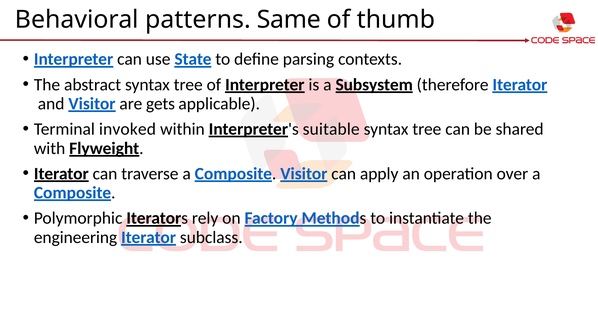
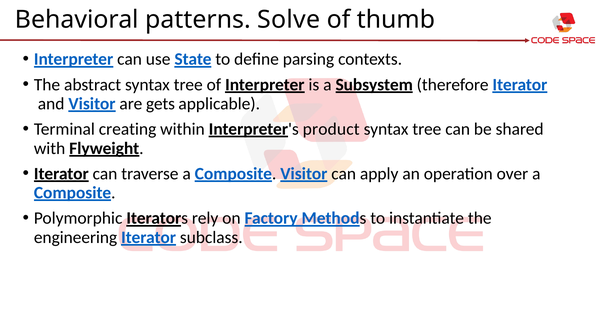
Same: Same -> Solve
invoked: invoked -> creating
suitable: suitable -> product
